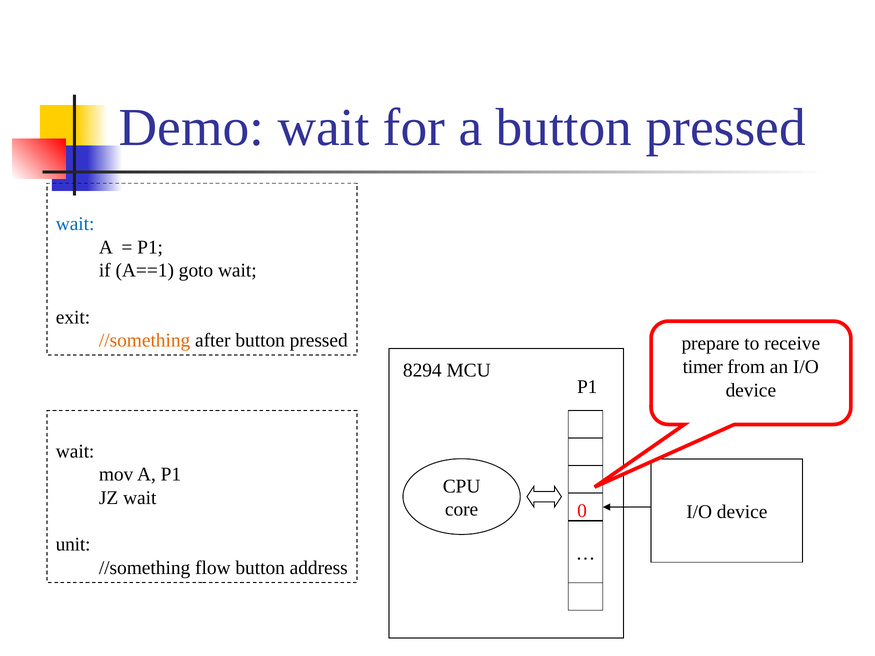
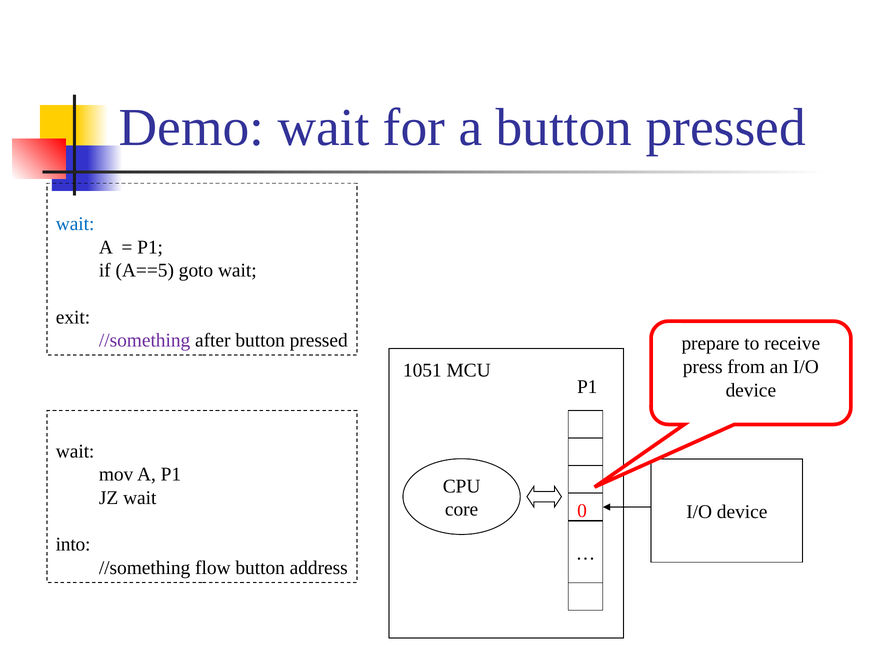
A==1: A==1 -> A==5
//something at (145, 341) colour: orange -> purple
timer: timer -> press
8294: 8294 -> 1051
unit: unit -> into
